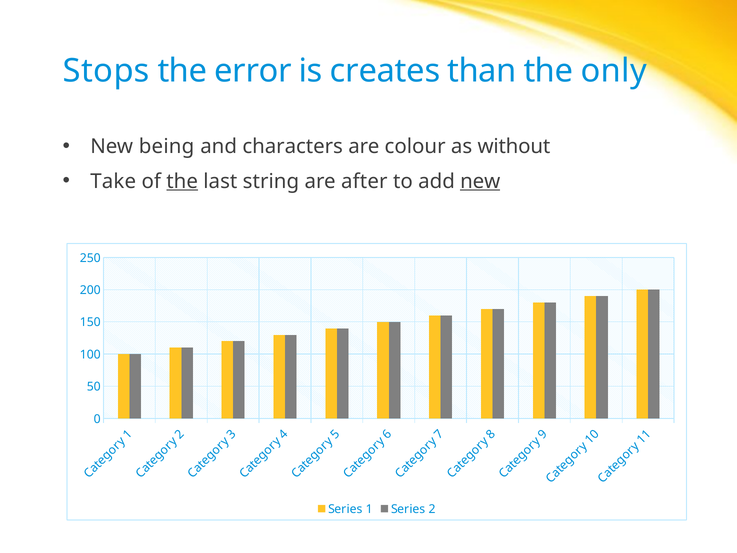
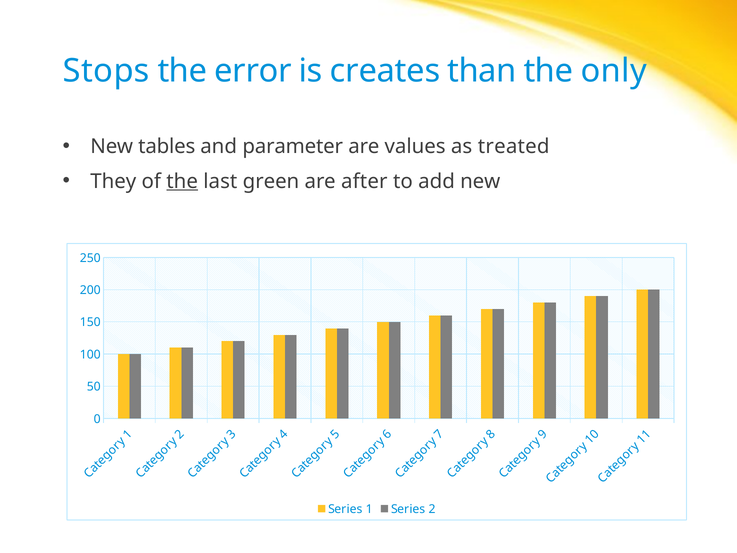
being: being -> tables
characters: characters -> parameter
colour: colour -> values
without: without -> treated
Take: Take -> They
string: string -> green
new at (480, 181) underline: present -> none
